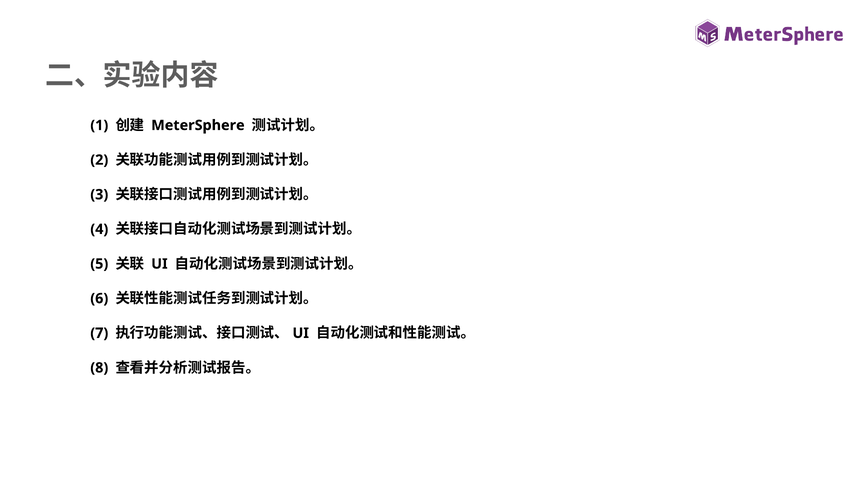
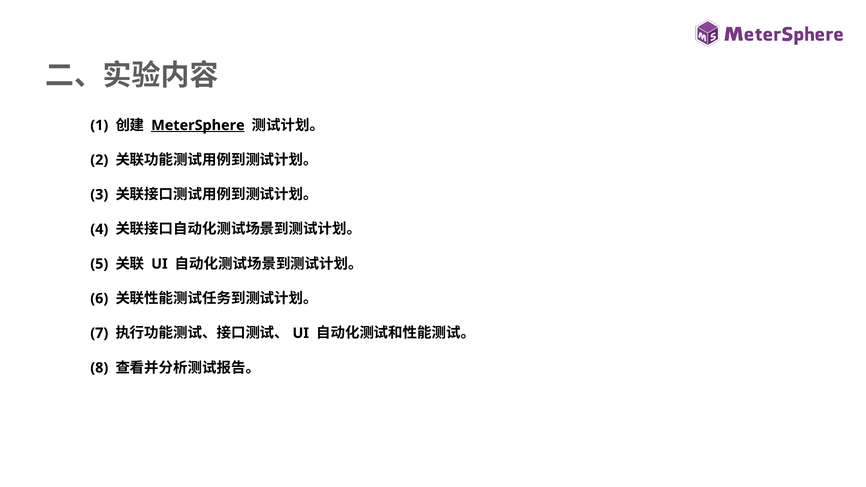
MeterSphere underline: none -> present
